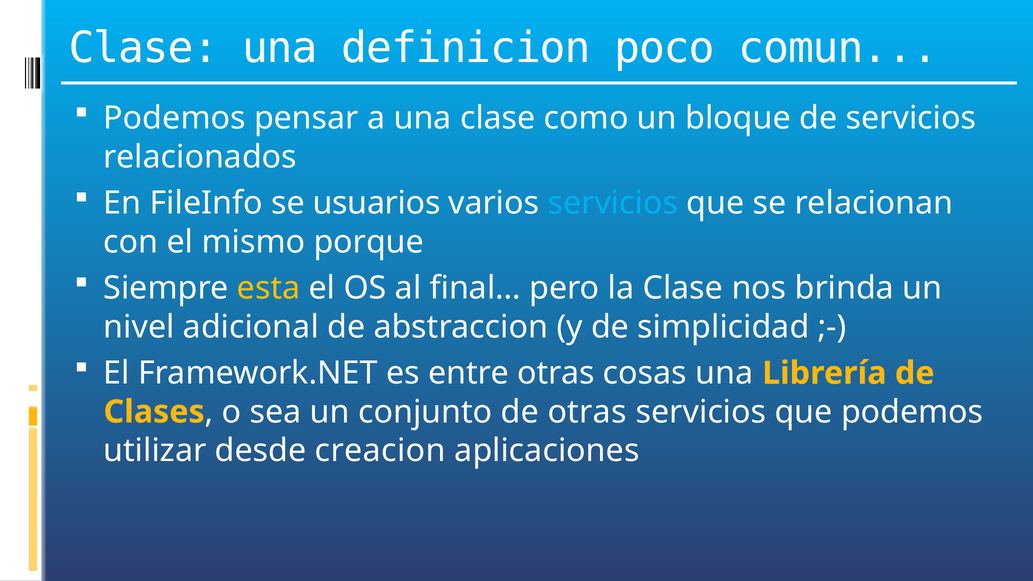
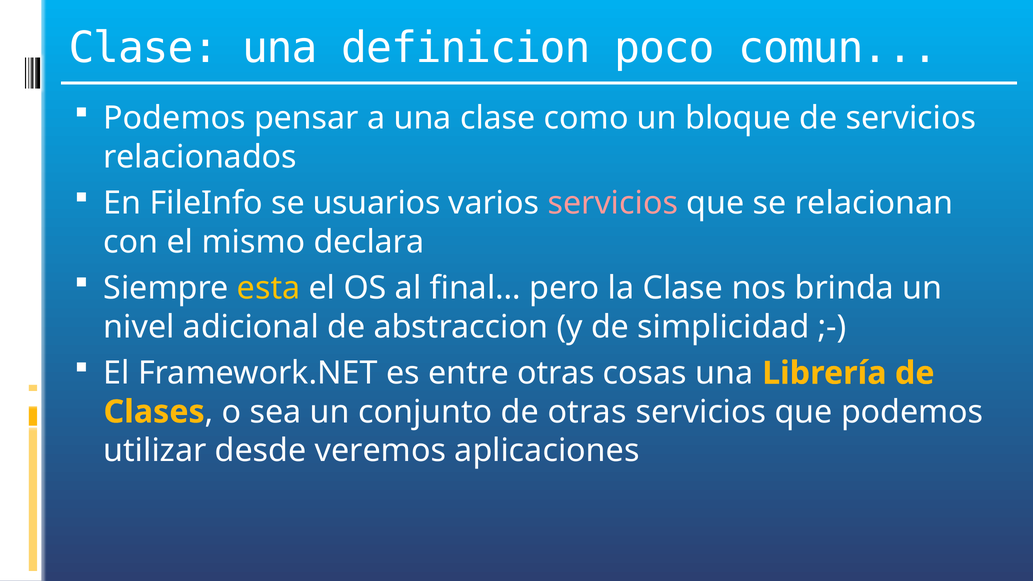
servicios at (613, 203) colour: light blue -> pink
porque: porque -> declara
creacion: creacion -> veremos
